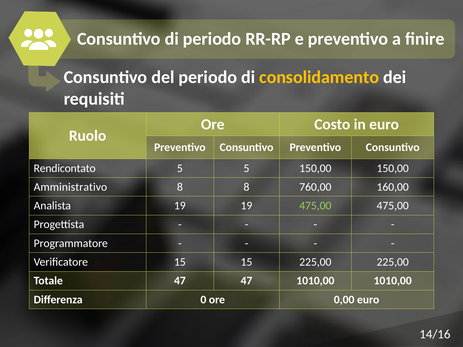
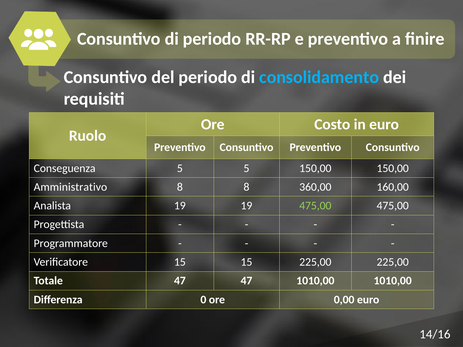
consolidamento colour: yellow -> light blue
Rendicontato: Rendicontato -> Conseguenza
760,00: 760,00 -> 360,00
